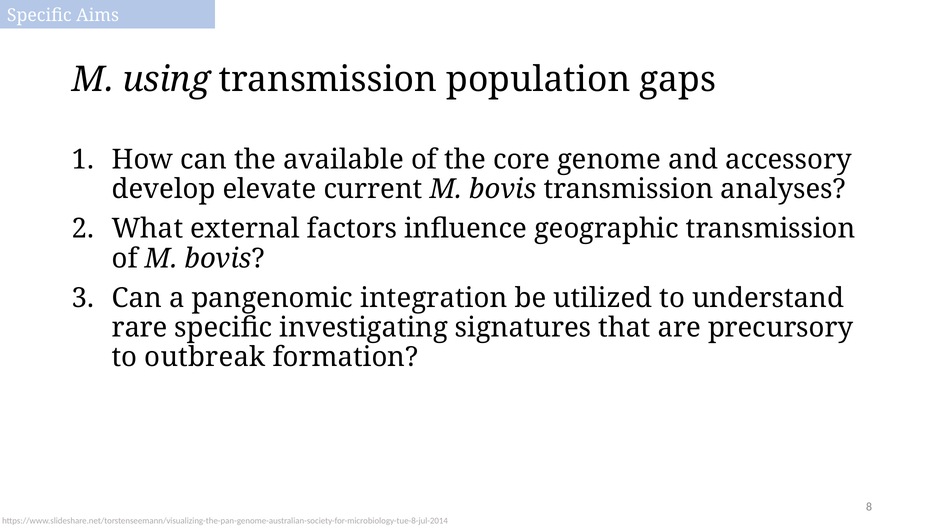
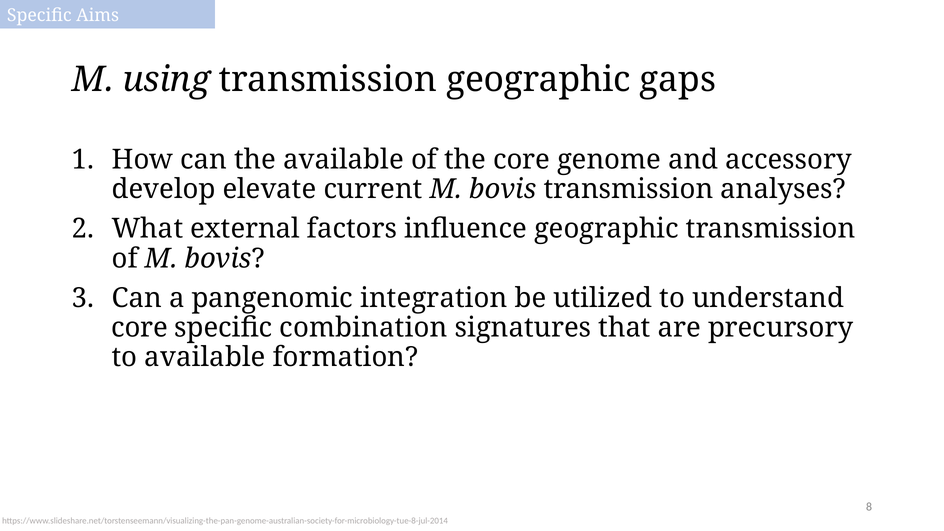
transmission population: population -> geographic
rare at (140, 328): rare -> core
investigating: investigating -> combination
to outbreak: outbreak -> available
